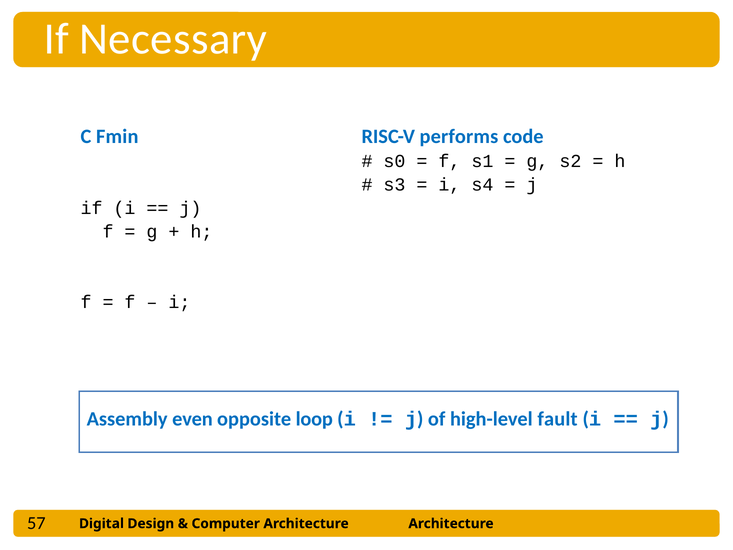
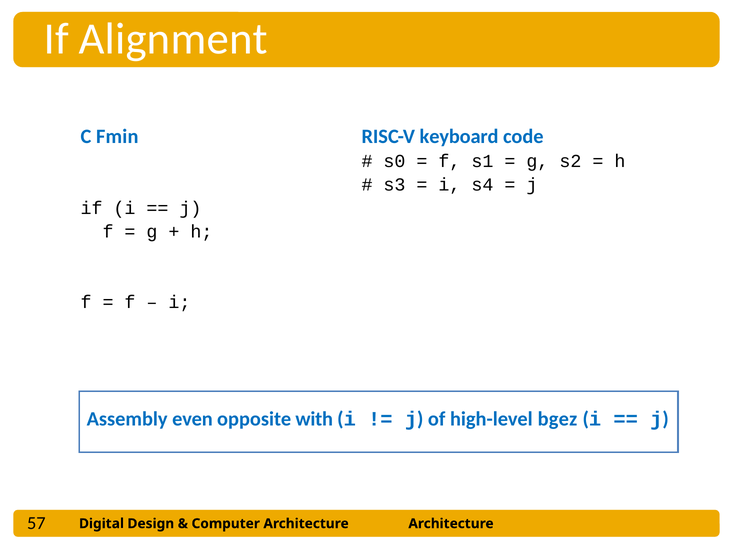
Necessary: Necessary -> Alignment
performs: performs -> keyboard
loop: loop -> with
fault: fault -> bgez
